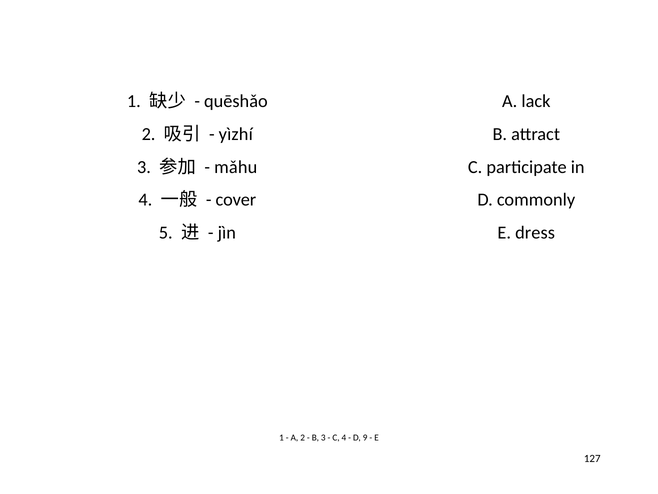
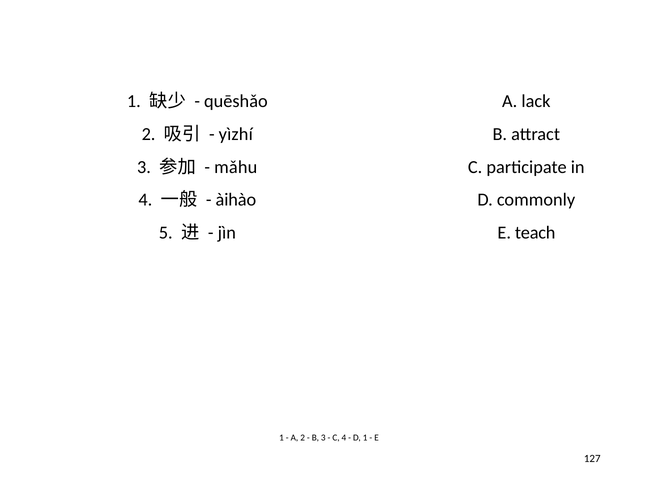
cover: cover -> àihào
dress: dress -> teach
D 9: 9 -> 1
